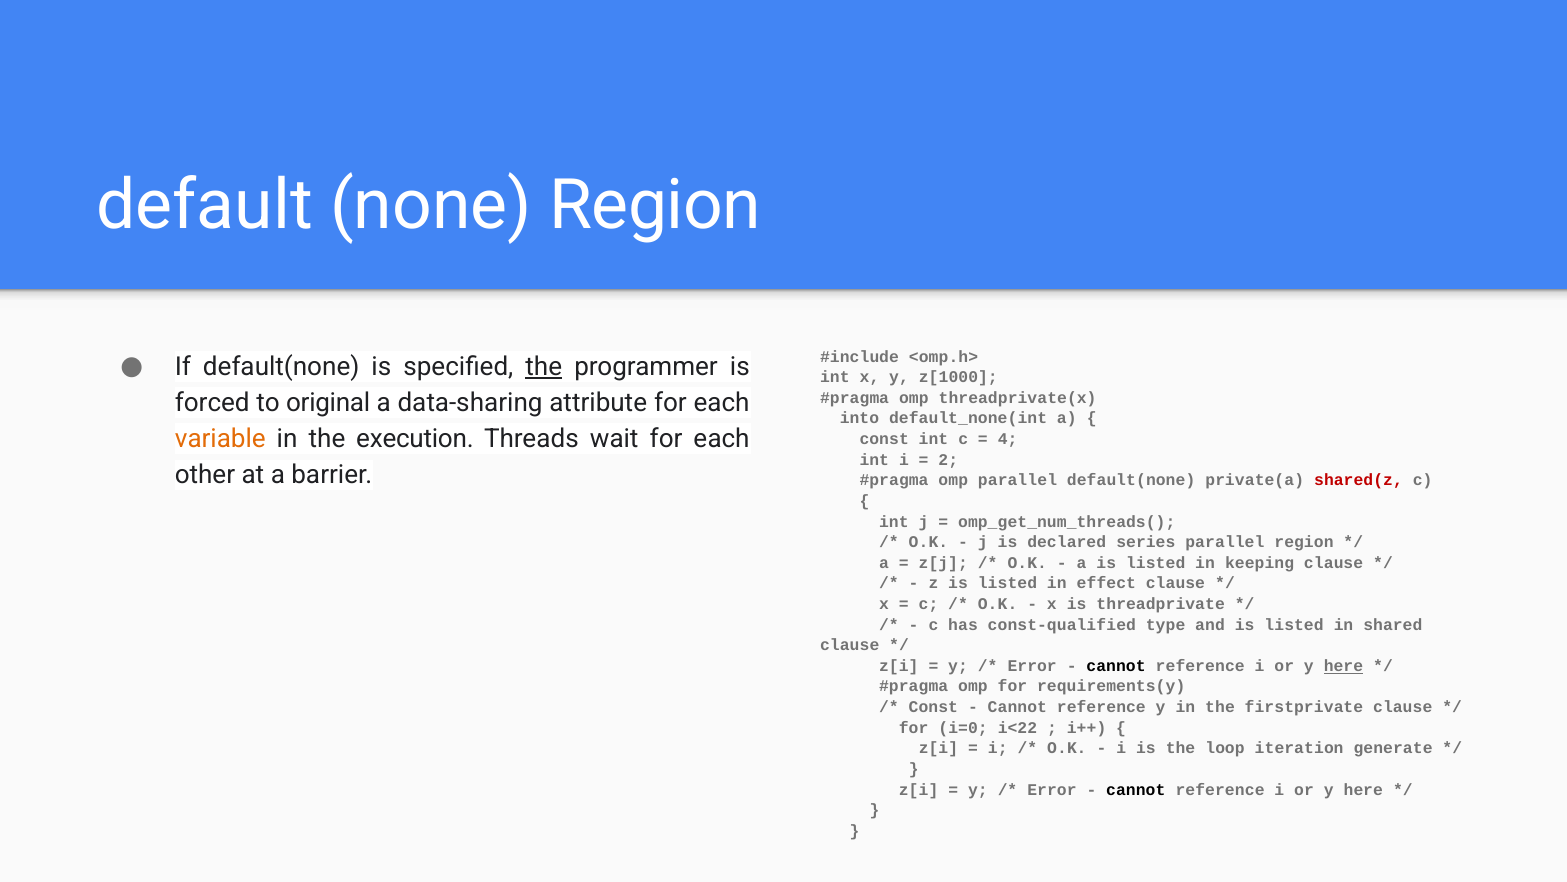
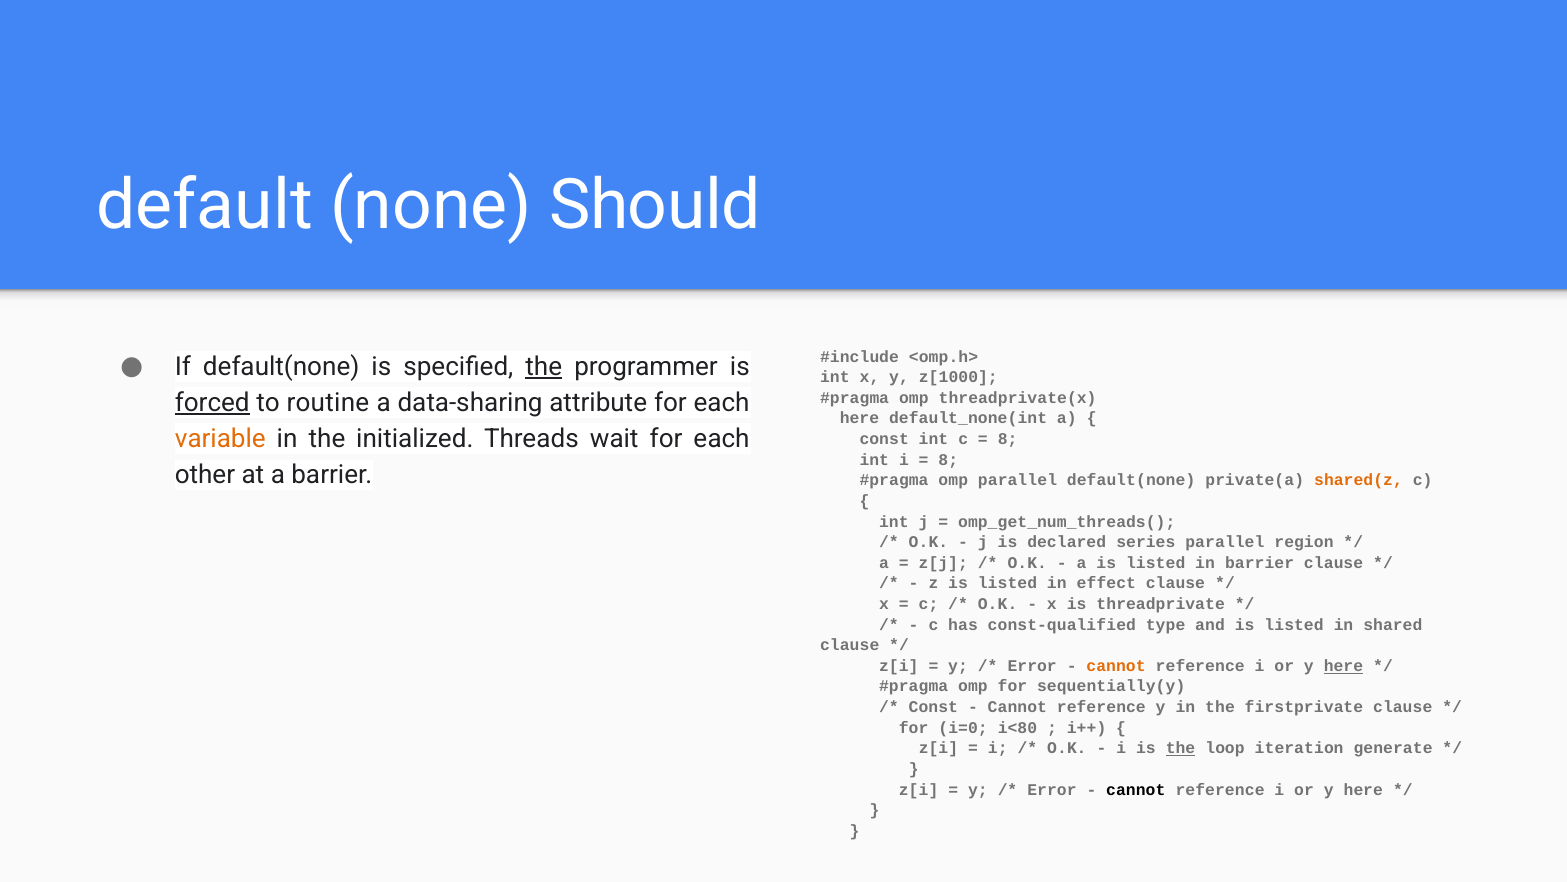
none Region: Region -> Should
forced underline: none -> present
original: original -> routine
into at (859, 418): into -> here
execution: execution -> initialized
4 at (1008, 439): 4 -> 8
2 at (948, 460): 2 -> 8
shared(z colour: red -> orange
in keeping: keeping -> barrier
cannot at (1116, 666) colour: black -> orange
requirements(y: requirements(y -> sequentially(y
i<22: i<22 -> i<80
the at (1181, 748) underline: none -> present
